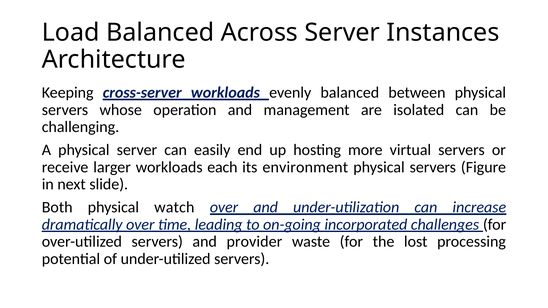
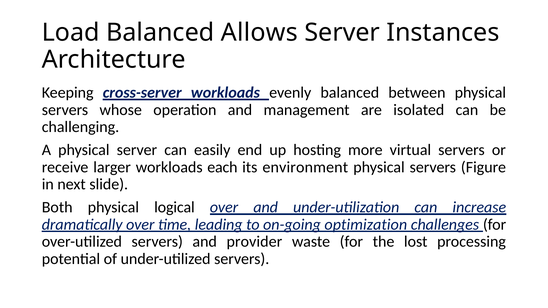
Across: Across -> Allows
watch: watch -> logical
incorporated: incorporated -> optimization
